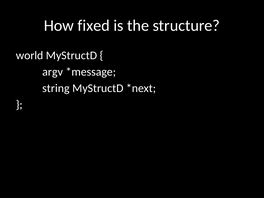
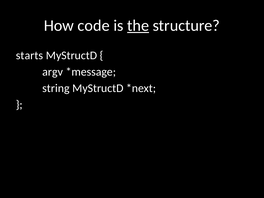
fixed: fixed -> code
the underline: none -> present
world: world -> starts
